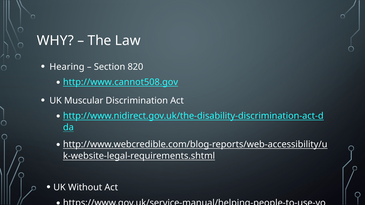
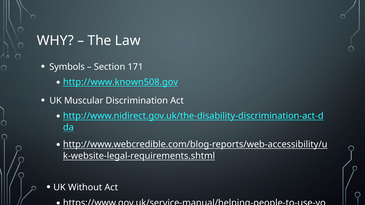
Hearing: Hearing -> Symbols
820: 820 -> 171
http://www.cannot508.gov: http://www.cannot508.gov -> http://www.known508.gov
